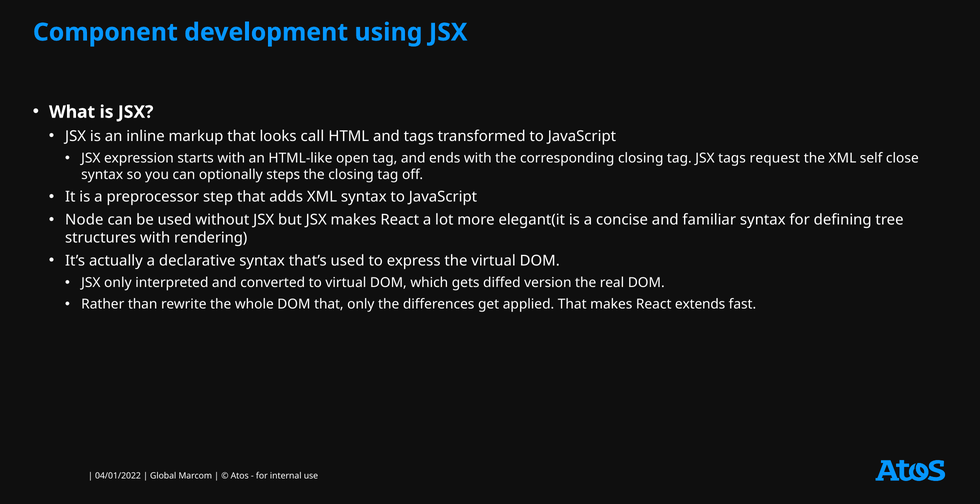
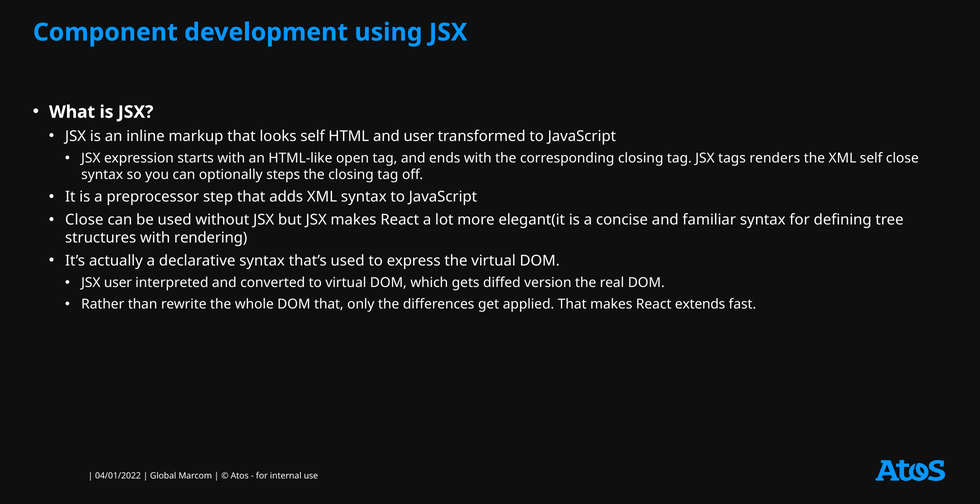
looks call: call -> self
and tags: tags -> user
request: request -> renders
Node at (84, 220): Node -> Close
JSX only: only -> user
